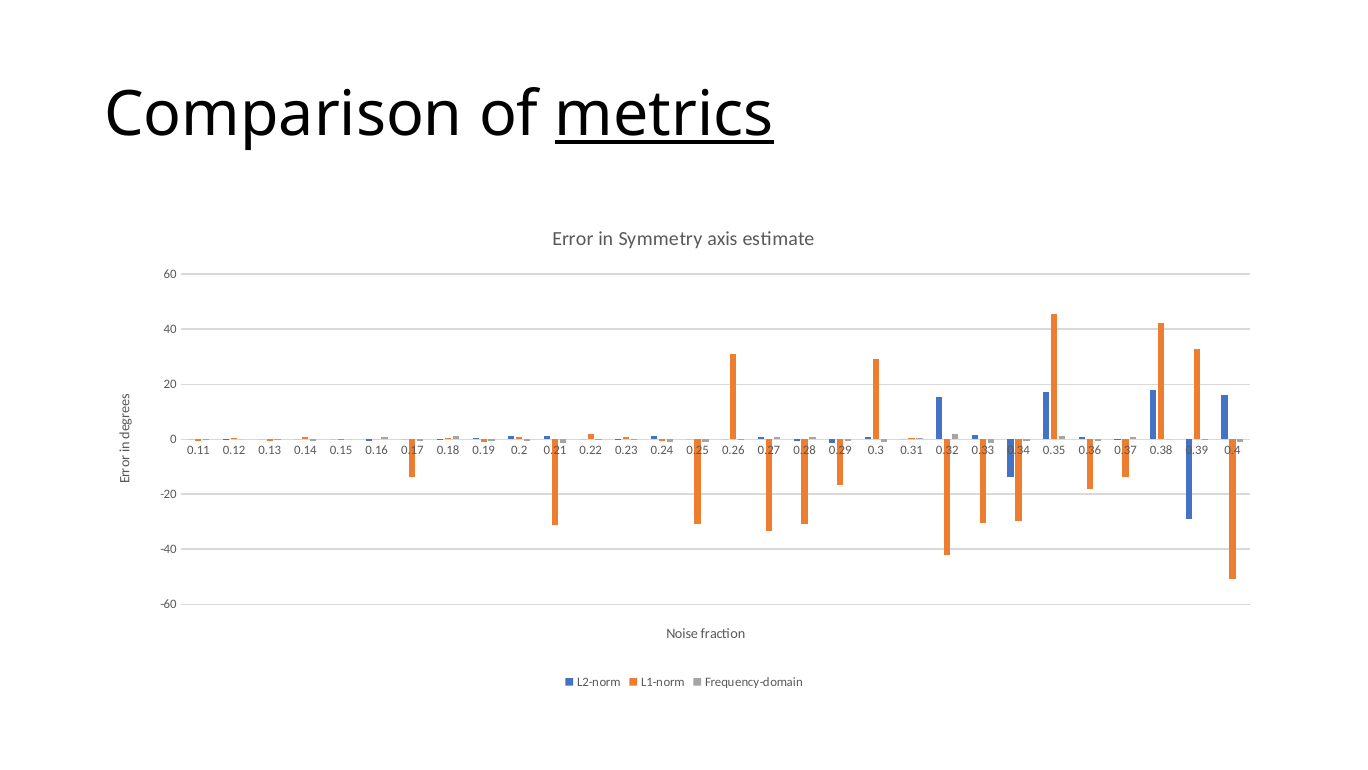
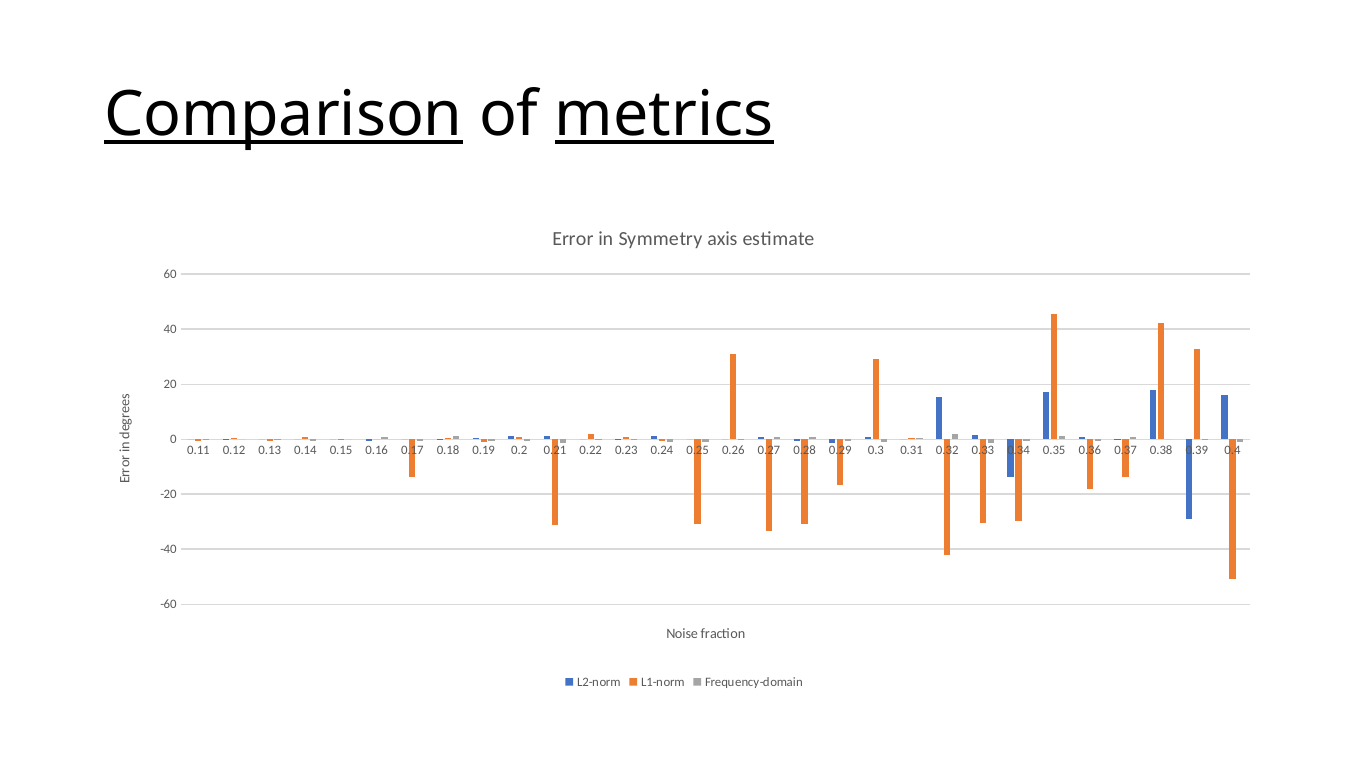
Comparison underline: none -> present
